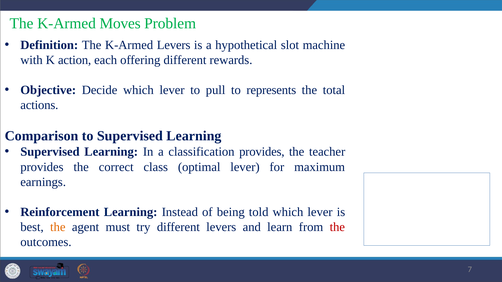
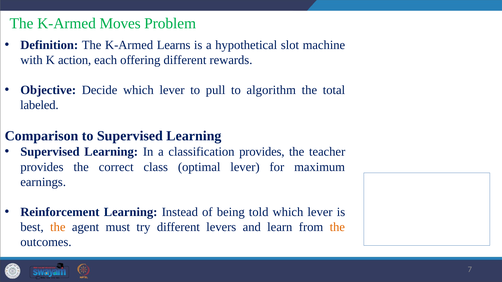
K-Armed Levers: Levers -> Learns
represents: represents -> algorithm
actions: actions -> labeled
the at (337, 227) colour: red -> orange
